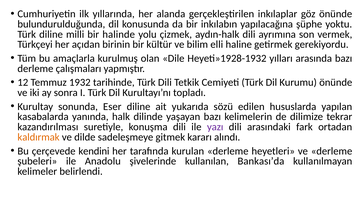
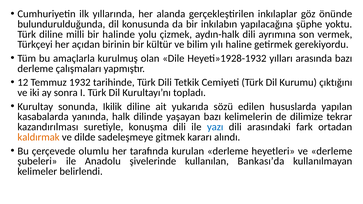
elli: elli -> yılı
Kurumu önünde: önünde -> çıktığını
Eser: Eser -> Ikilik
yazı colour: purple -> blue
kendini: kendini -> olumlu
